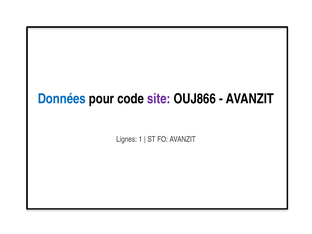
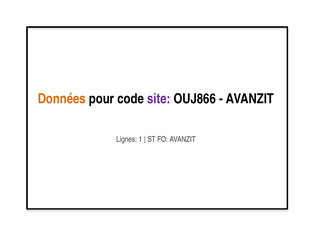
Données colour: blue -> orange
